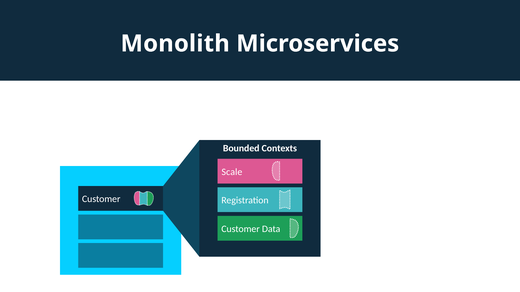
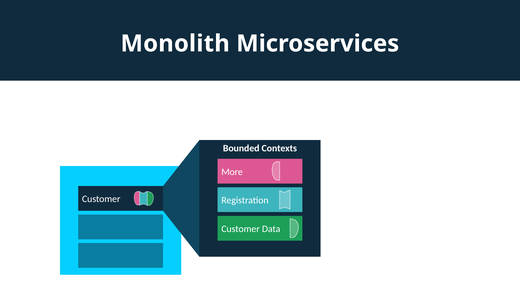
Scale: Scale -> More
